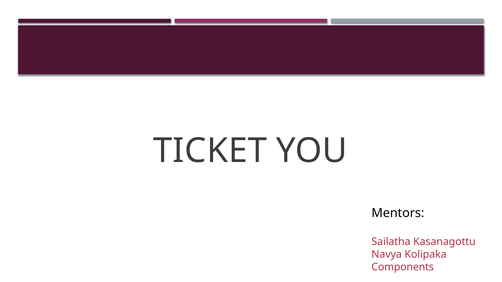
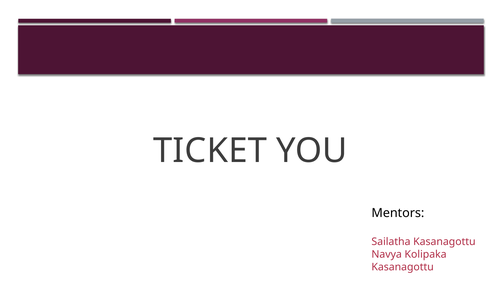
Components at (403, 267): Components -> Kasanagottu
